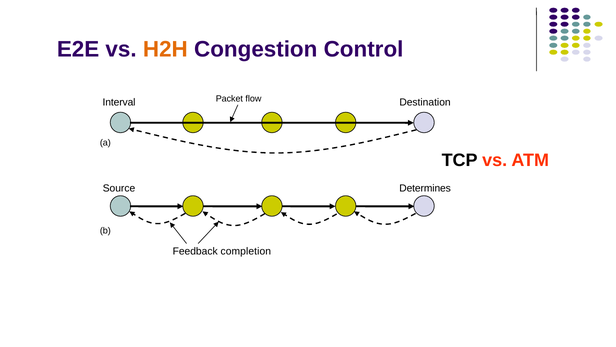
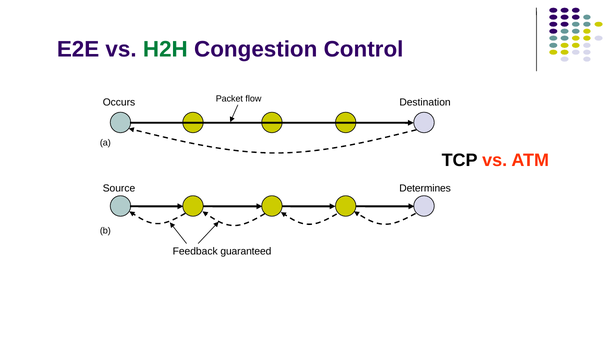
H2H colour: orange -> green
Interval: Interval -> Occurs
completion: completion -> guaranteed
